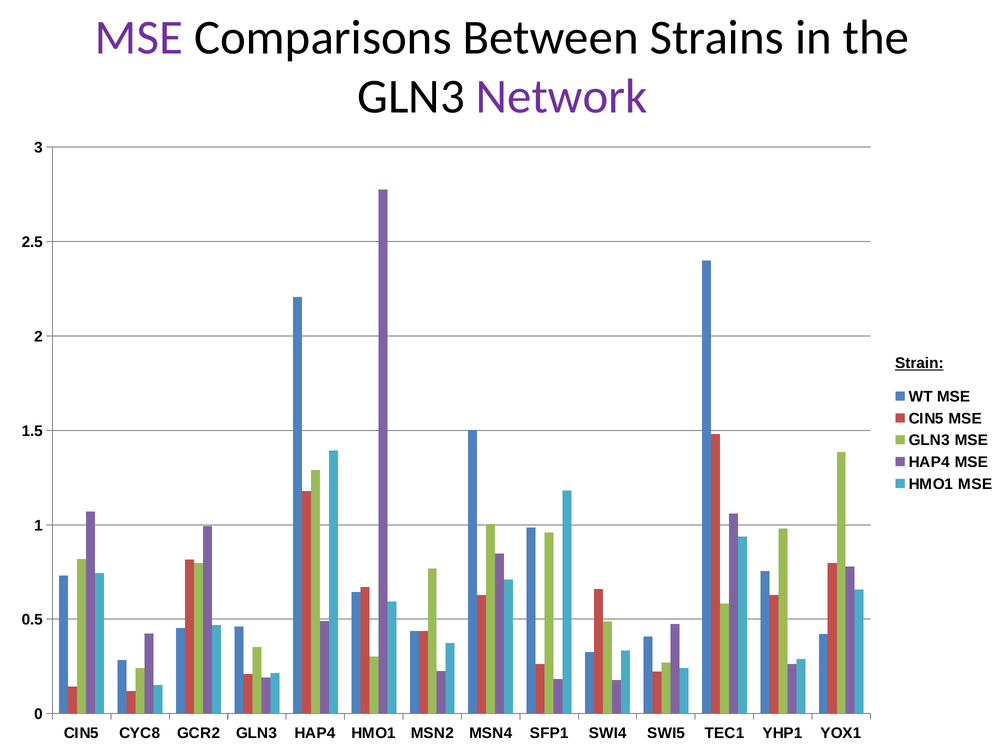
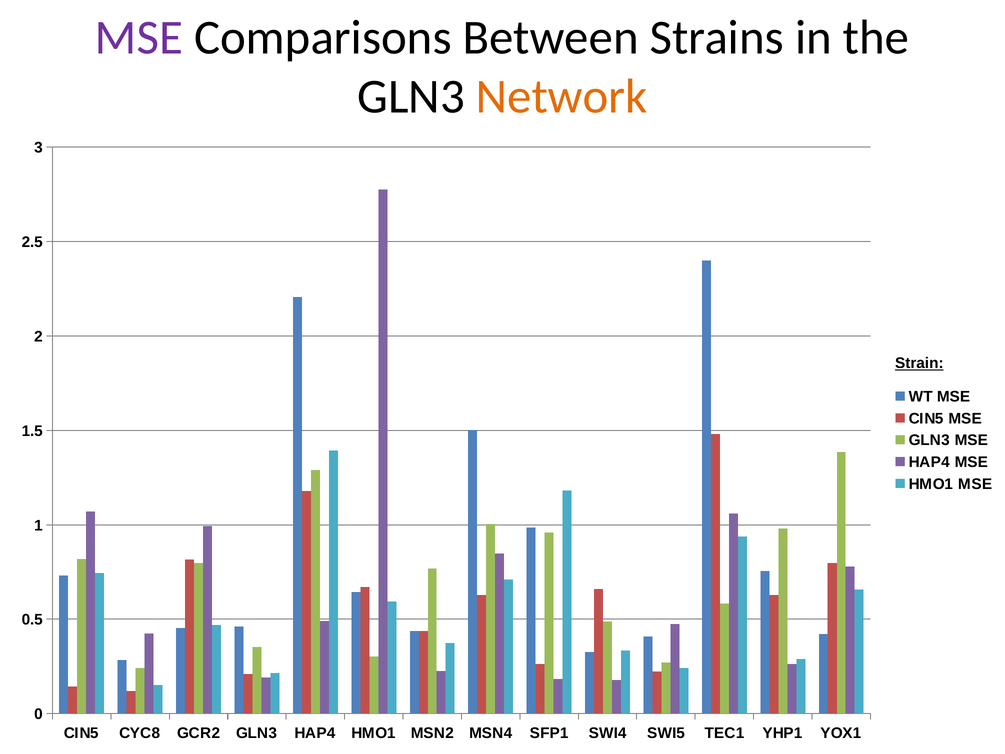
Network colour: purple -> orange
